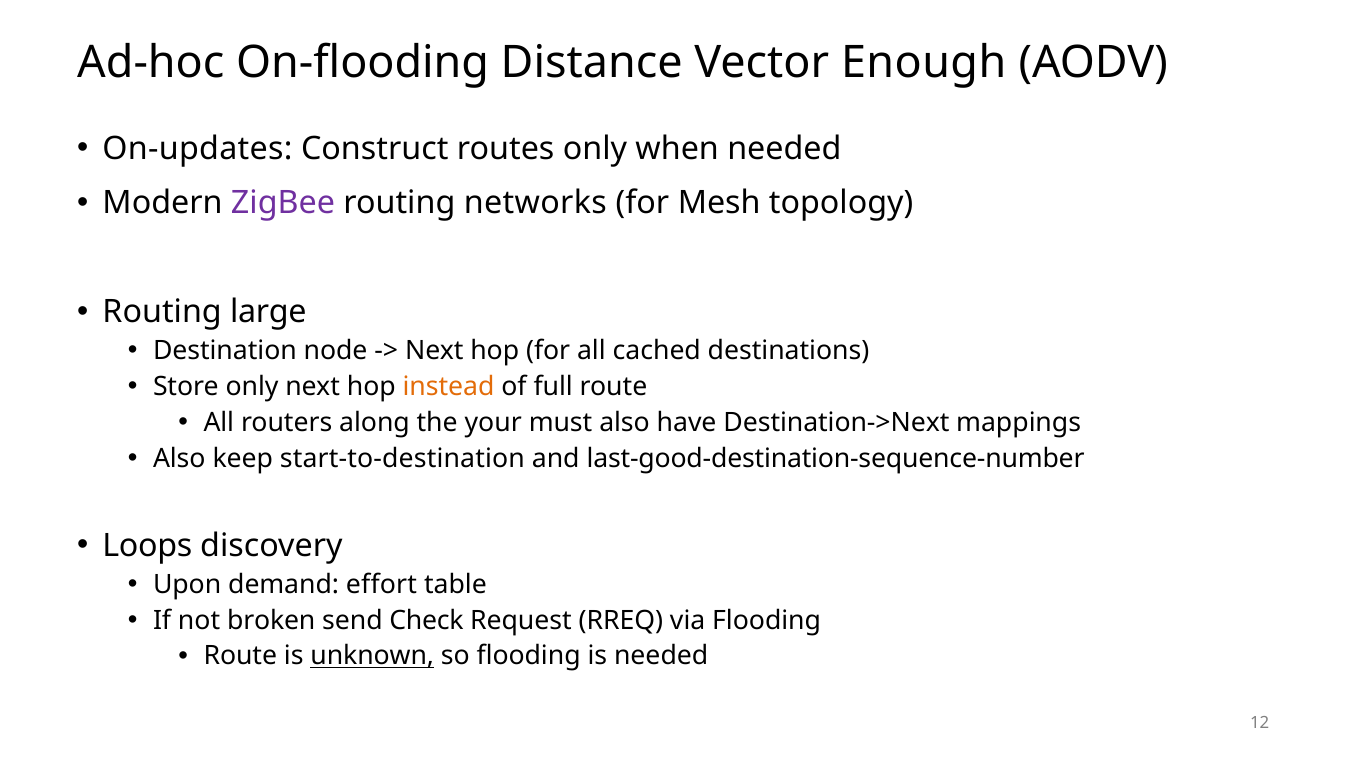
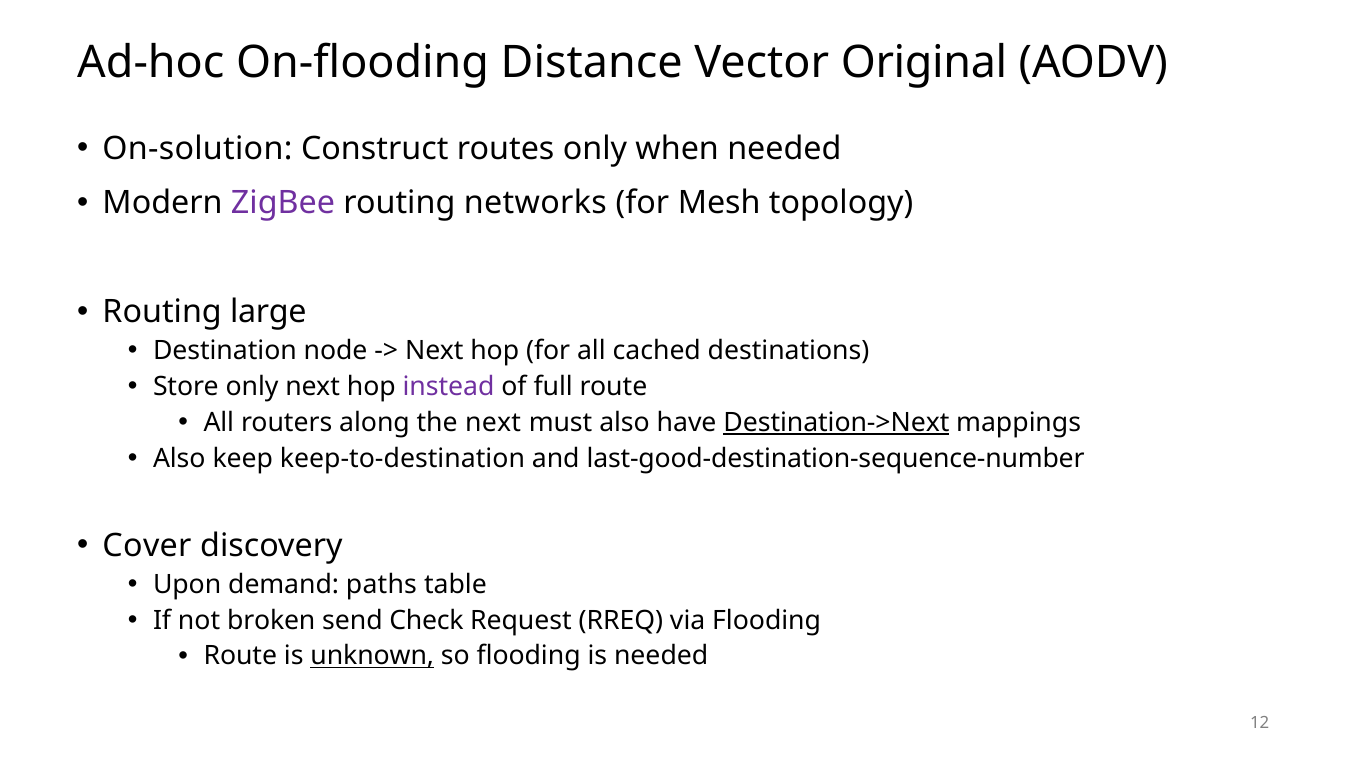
Enough: Enough -> Original
On-updates: On-updates -> On-solution
instead colour: orange -> purple
the your: your -> next
Destination->Next underline: none -> present
start-to-destination: start-to-destination -> keep-to-destination
Loops: Loops -> Cover
effort: effort -> paths
